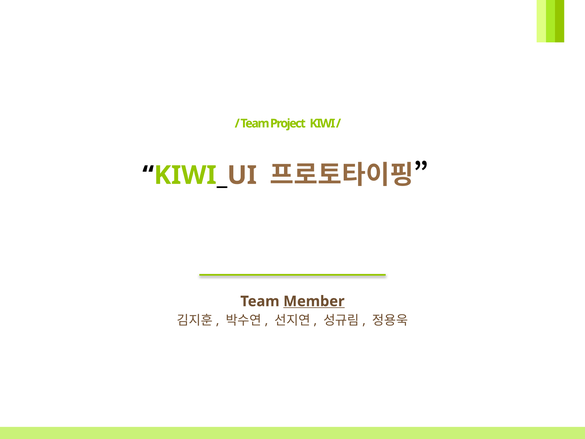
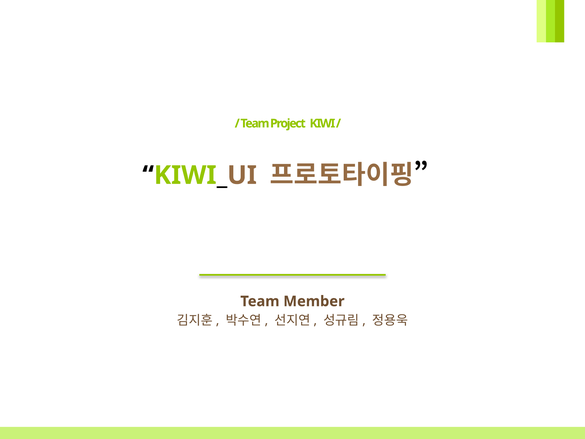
Member underline: present -> none
